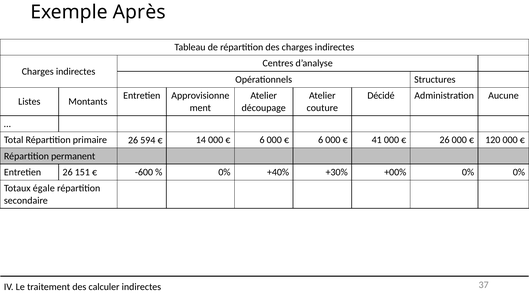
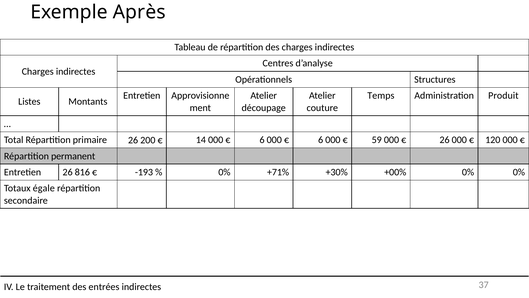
Décidé: Décidé -> Temps
Aucune: Aucune -> Produit
594: 594 -> 200
41: 41 -> 59
151: 151 -> 816
-600: -600 -> -193
+40%: +40% -> +71%
calculer: calculer -> entrées
